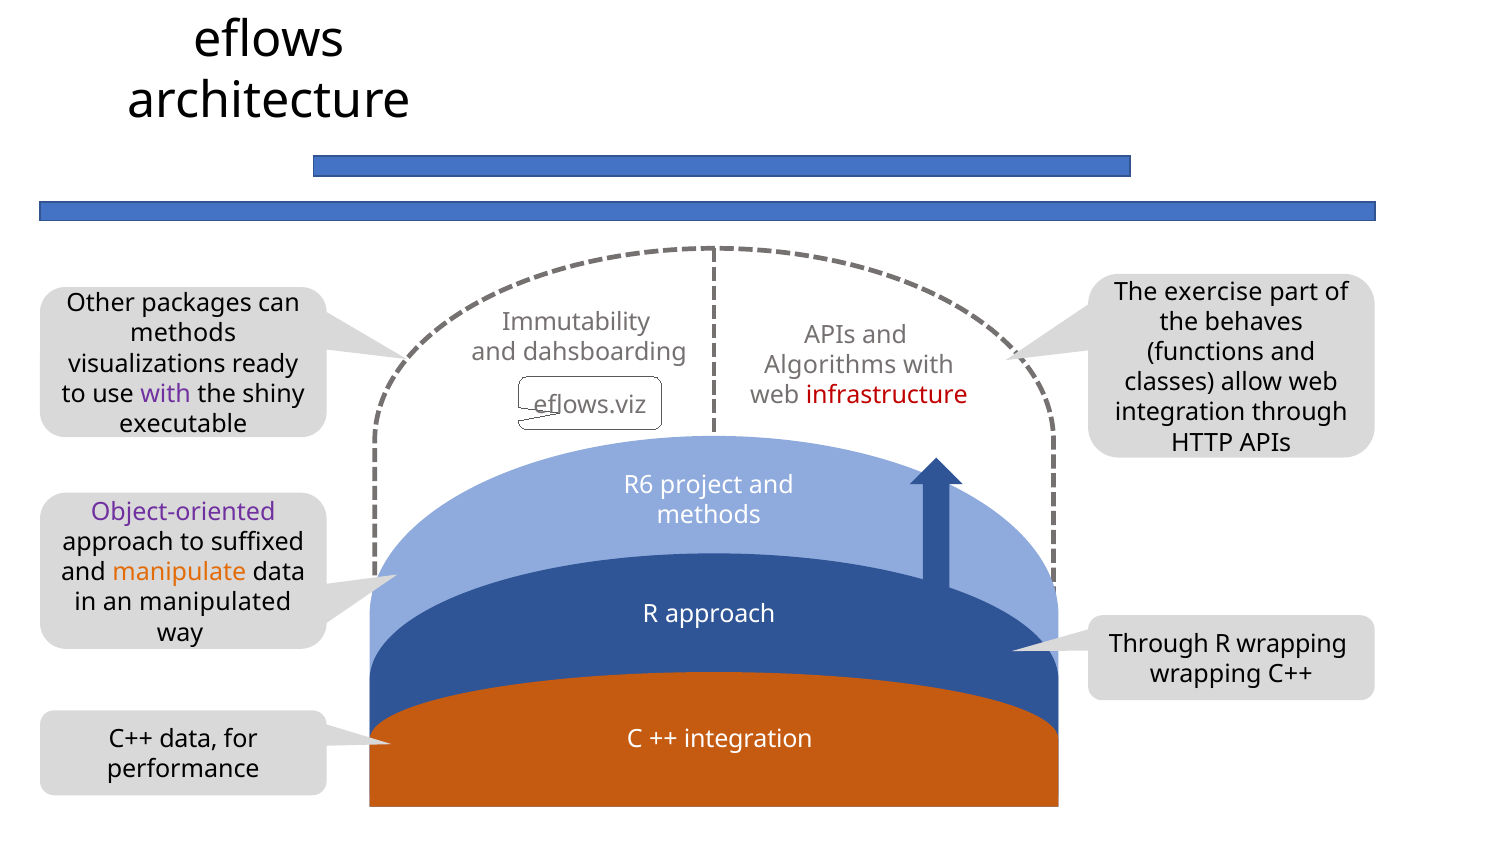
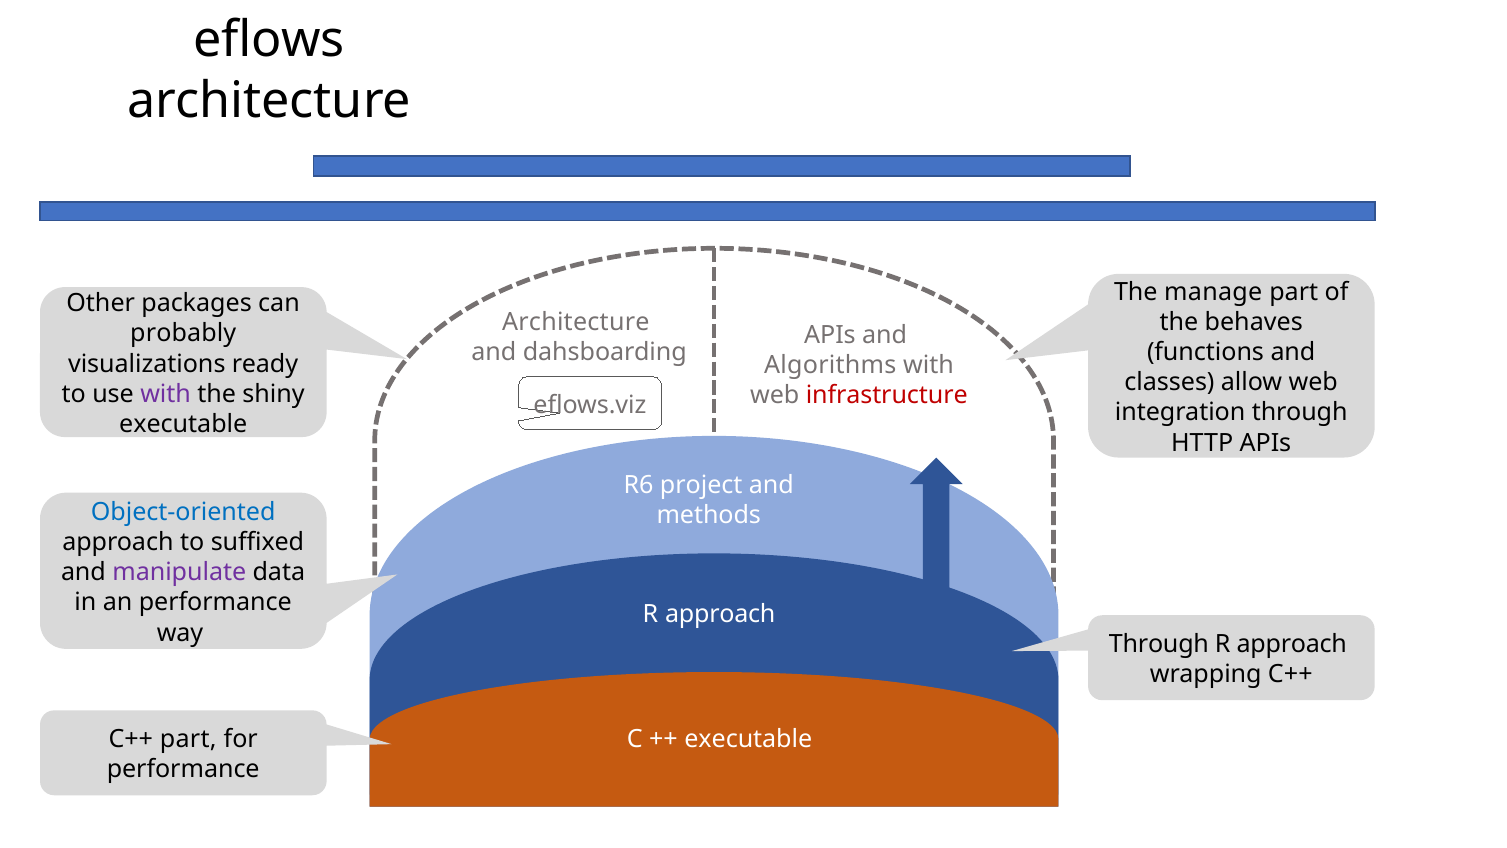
exercise: exercise -> manage
Immutability at (576, 322): Immutability -> Architecture
methods at (183, 334): methods -> probably
Object-oriented colour: purple -> blue
manipulate colour: orange -> purple
an manipulated: manipulated -> performance
wrapping at (1292, 644): wrapping -> approach
C++ data: data -> part
integration at (748, 739): integration -> executable
